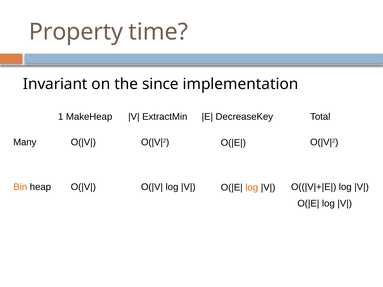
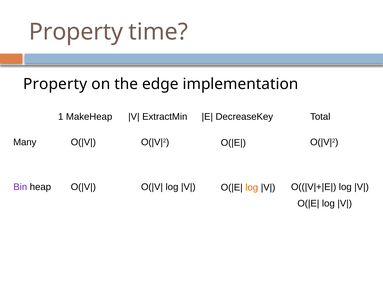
Invariant at (55, 84): Invariant -> Property
since: since -> edge
Bin colour: orange -> purple
